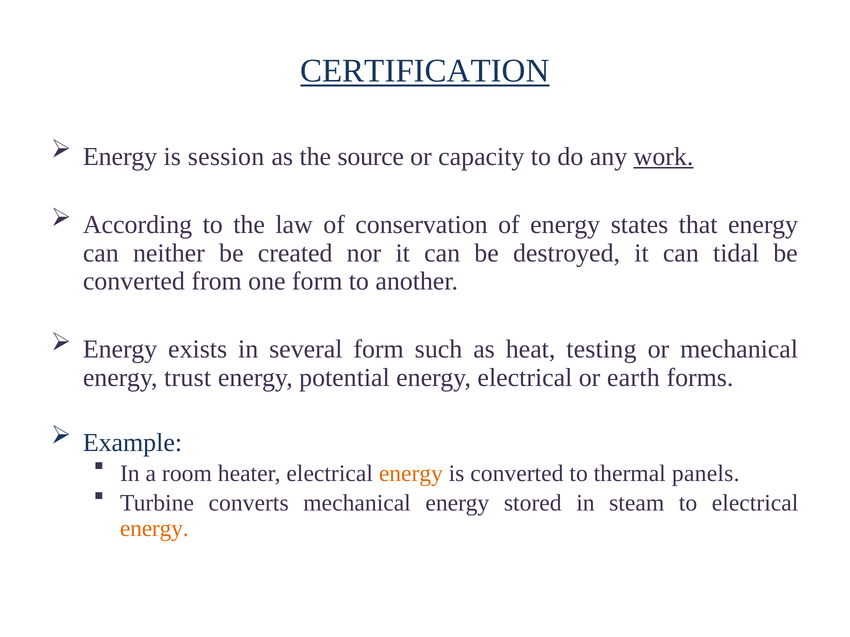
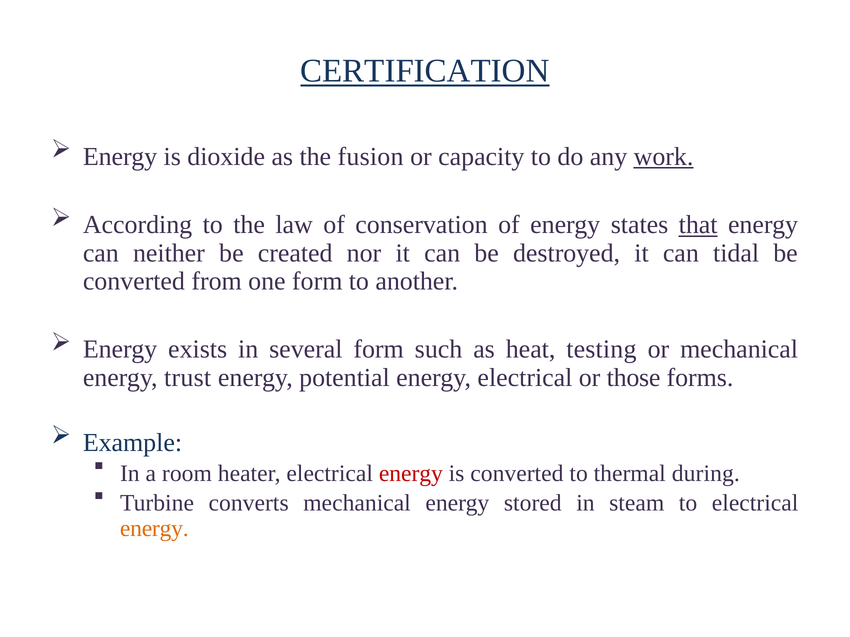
session: session -> dioxide
source: source -> fusion
that underline: none -> present
earth: earth -> those
energy at (411, 474) colour: orange -> red
panels: panels -> during
